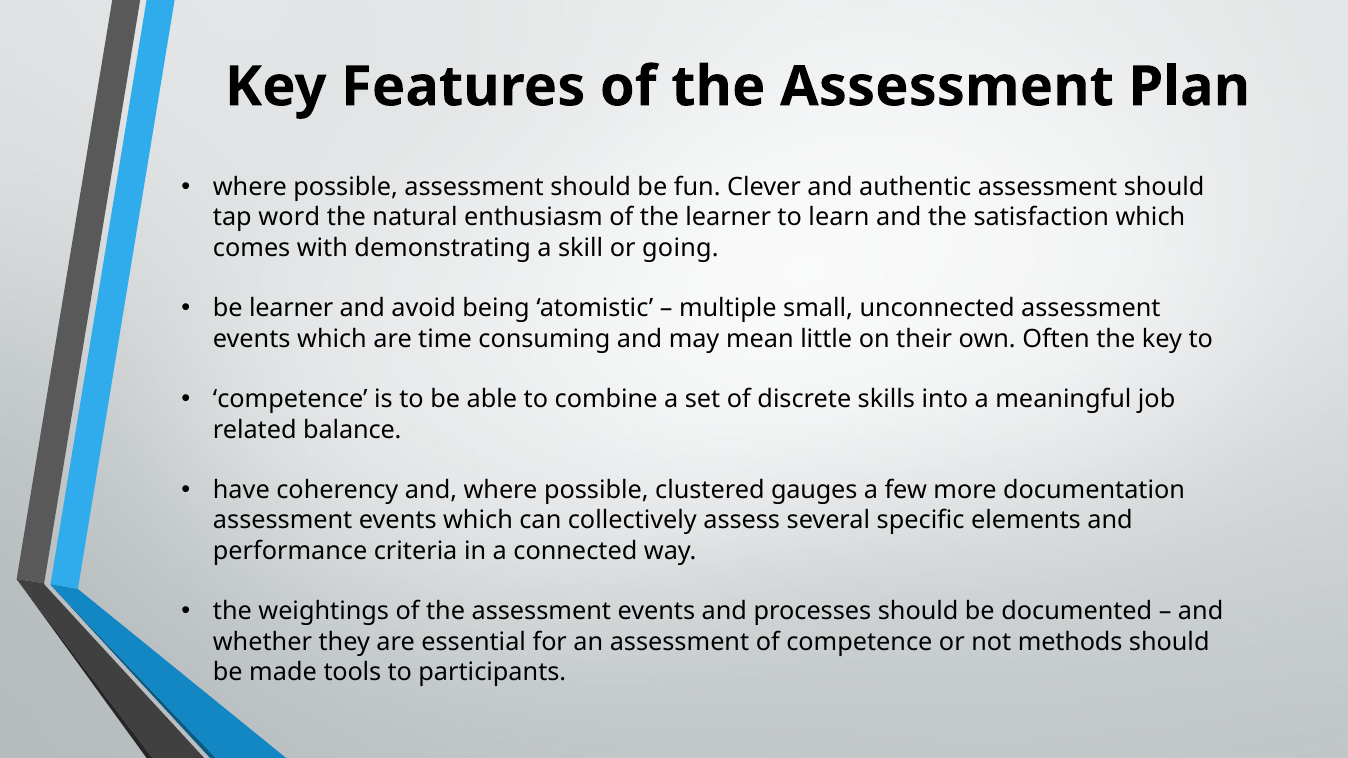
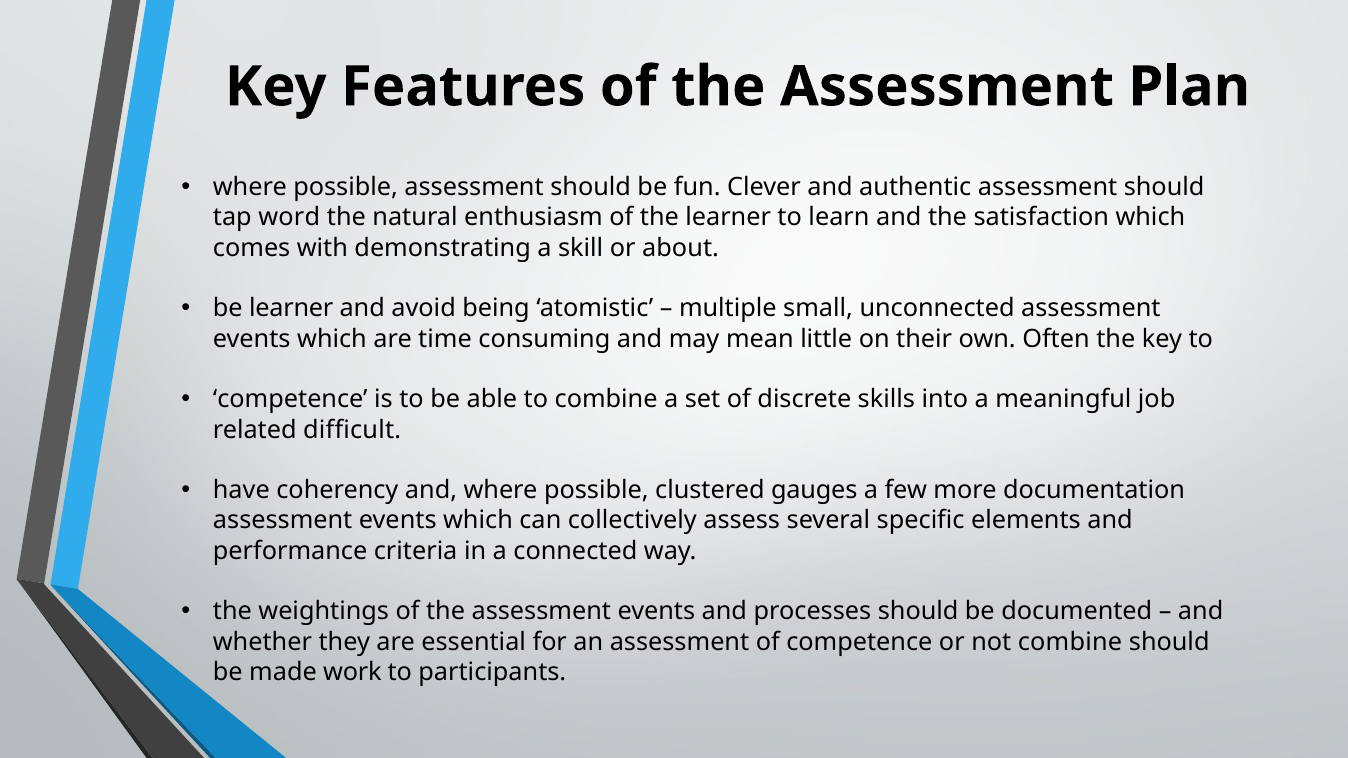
going: going -> about
balance: balance -> difficult
not methods: methods -> combine
tools: tools -> work
